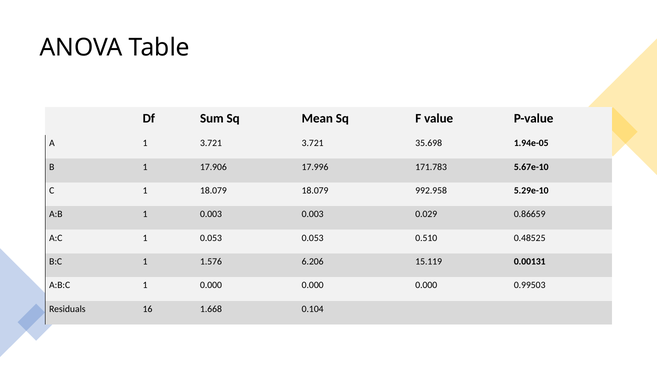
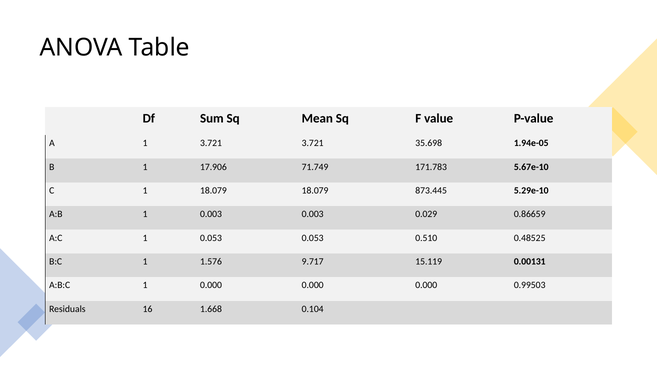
17.996: 17.996 -> 71.749
992.958: 992.958 -> 873.445
6.206: 6.206 -> 9.717
